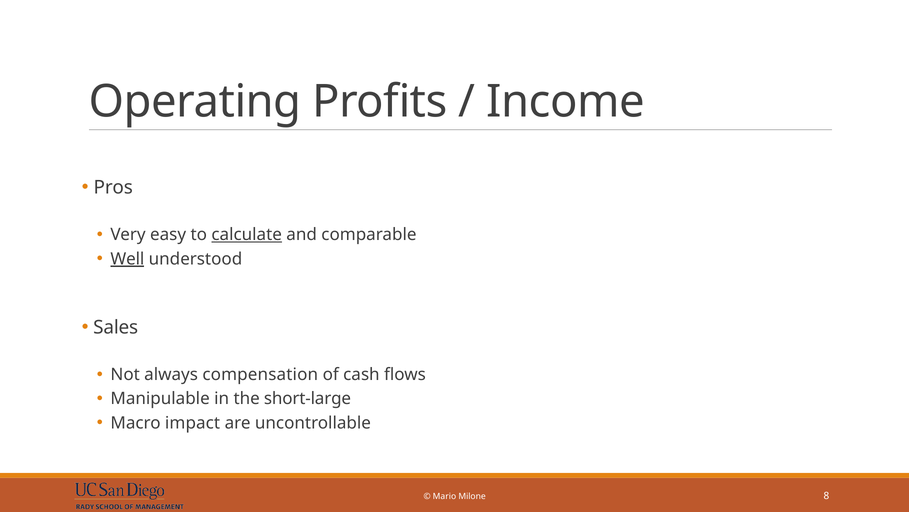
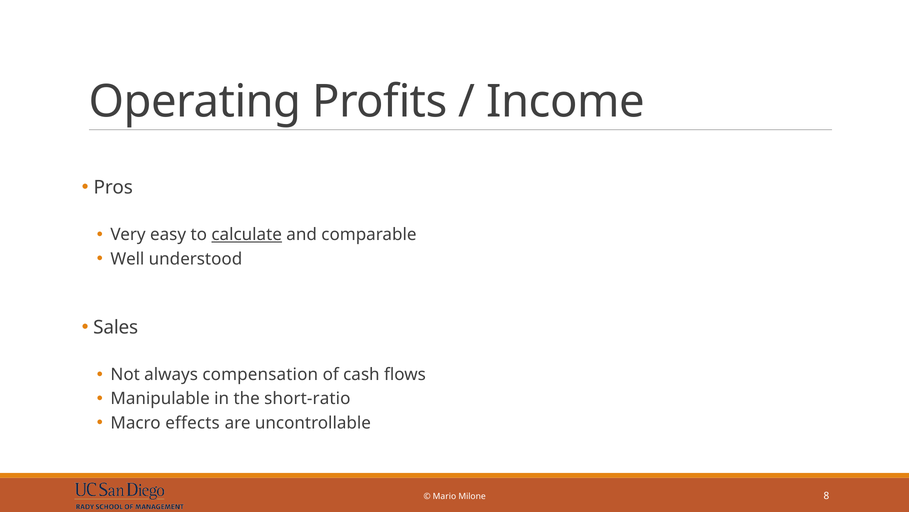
Well underline: present -> none
short-large: short-large -> short-ratio
impact: impact -> effects
